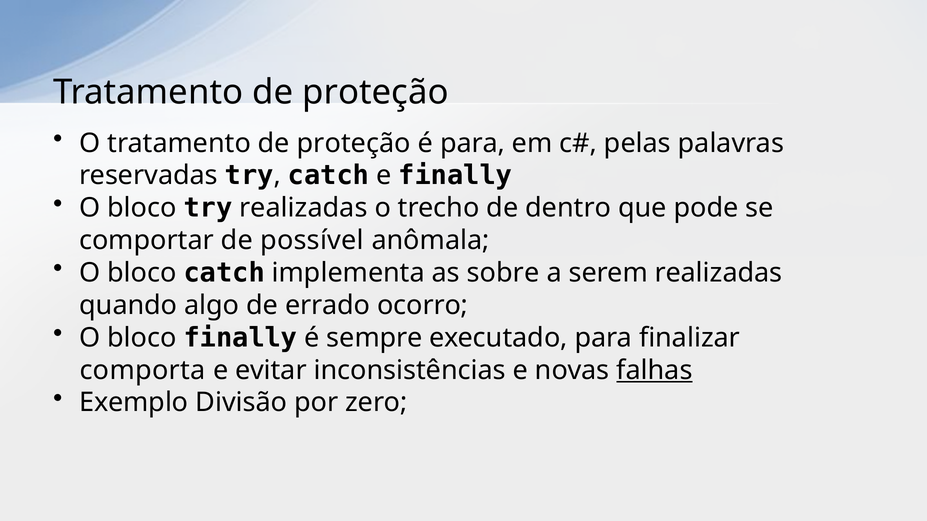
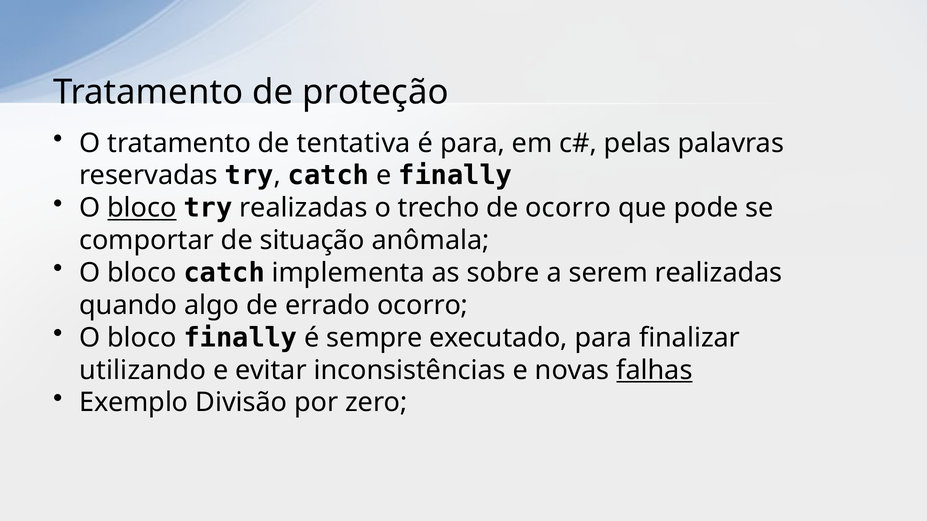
O tratamento de proteção: proteção -> tentativa
bloco at (142, 208) underline: none -> present
de dentro: dentro -> ocorro
possível: possível -> situação
comporta: comporta -> utilizando
